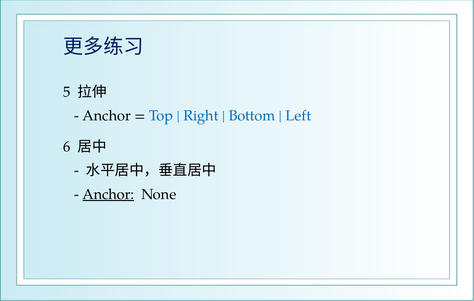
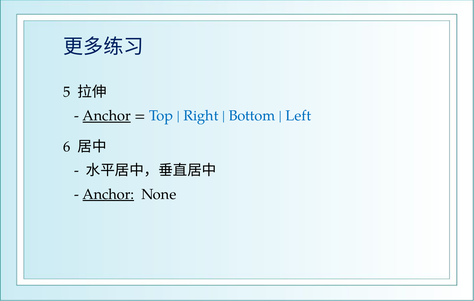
Anchor at (107, 116) underline: none -> present
